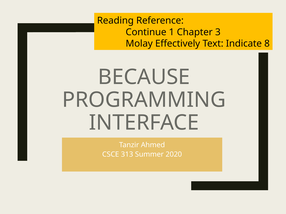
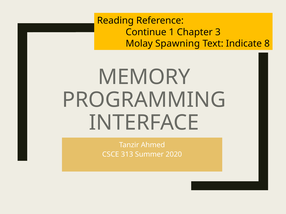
Effectively: Effectively -> Spawning
BECAUSE: BECAUSE -> MEMORY
